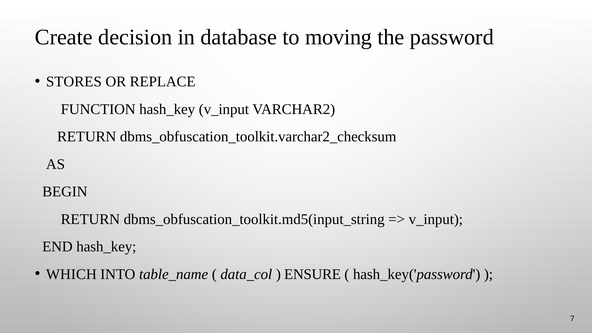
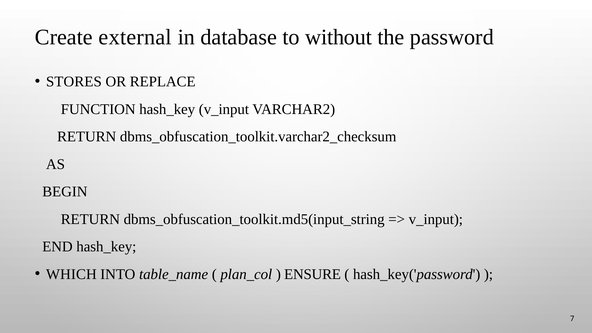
decision: decision -> external
moving: moving -> without
data_col: data_col -> plan_col
